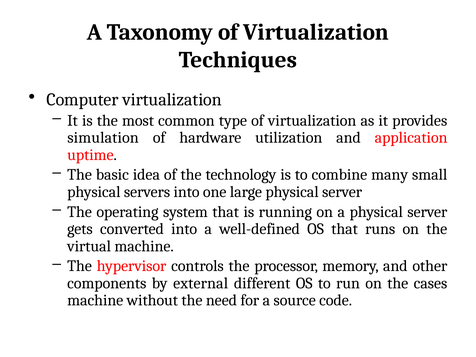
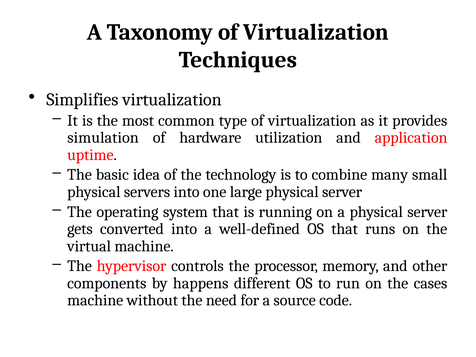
Computer: Computer -> Simplifies
external: external -> happens
